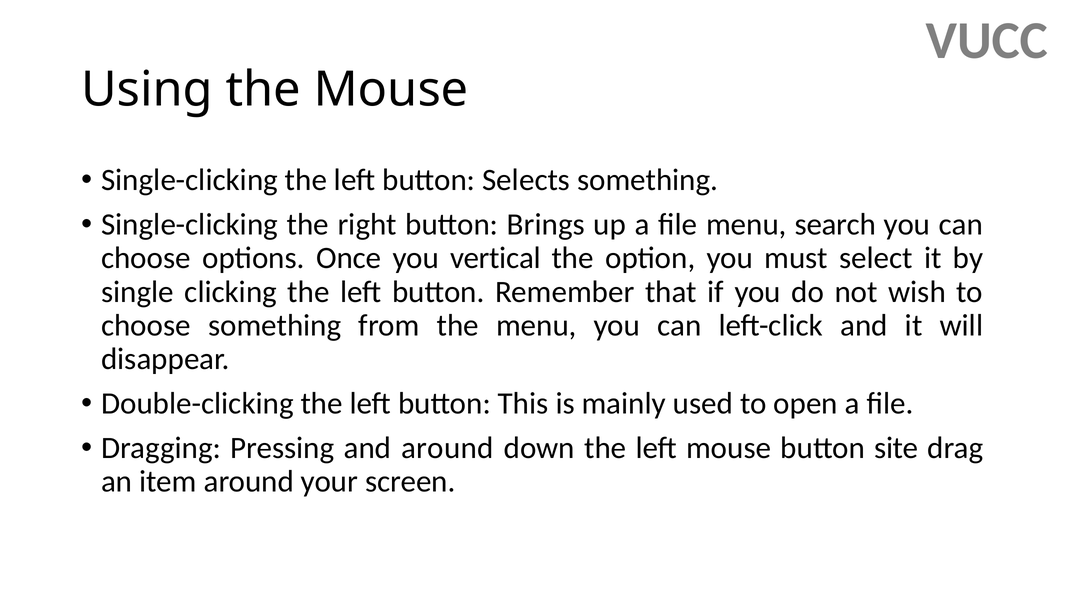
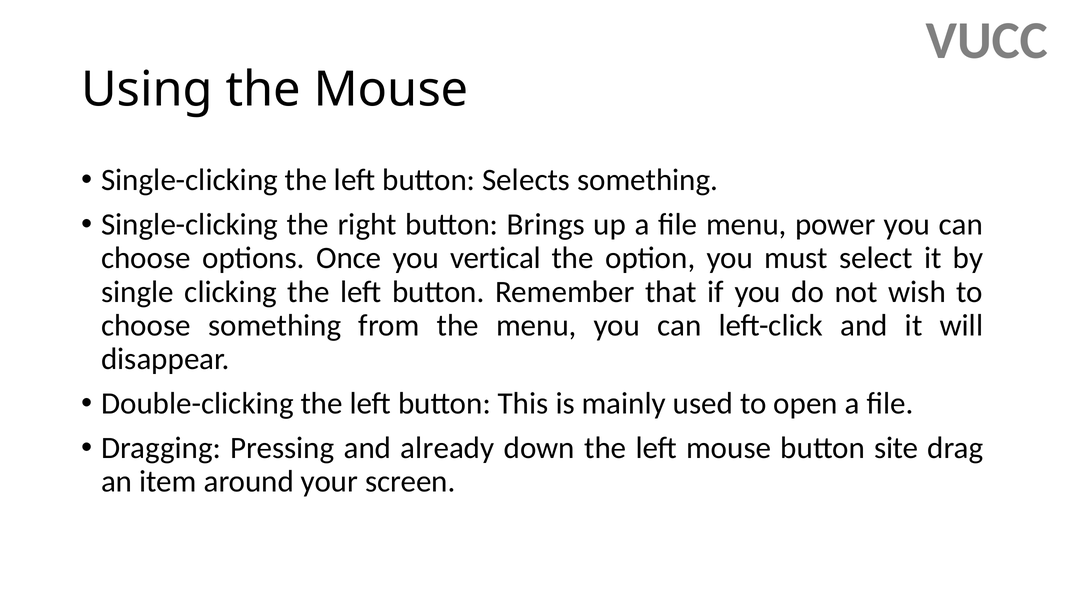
search: search -> power
and around: around -> already
